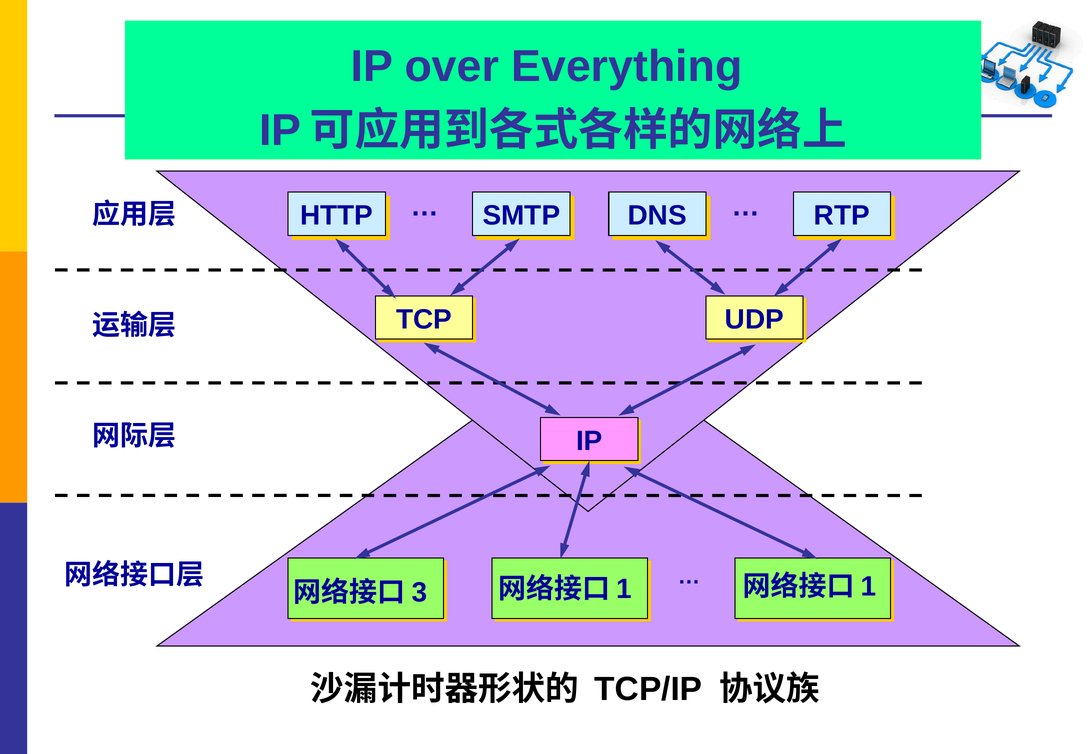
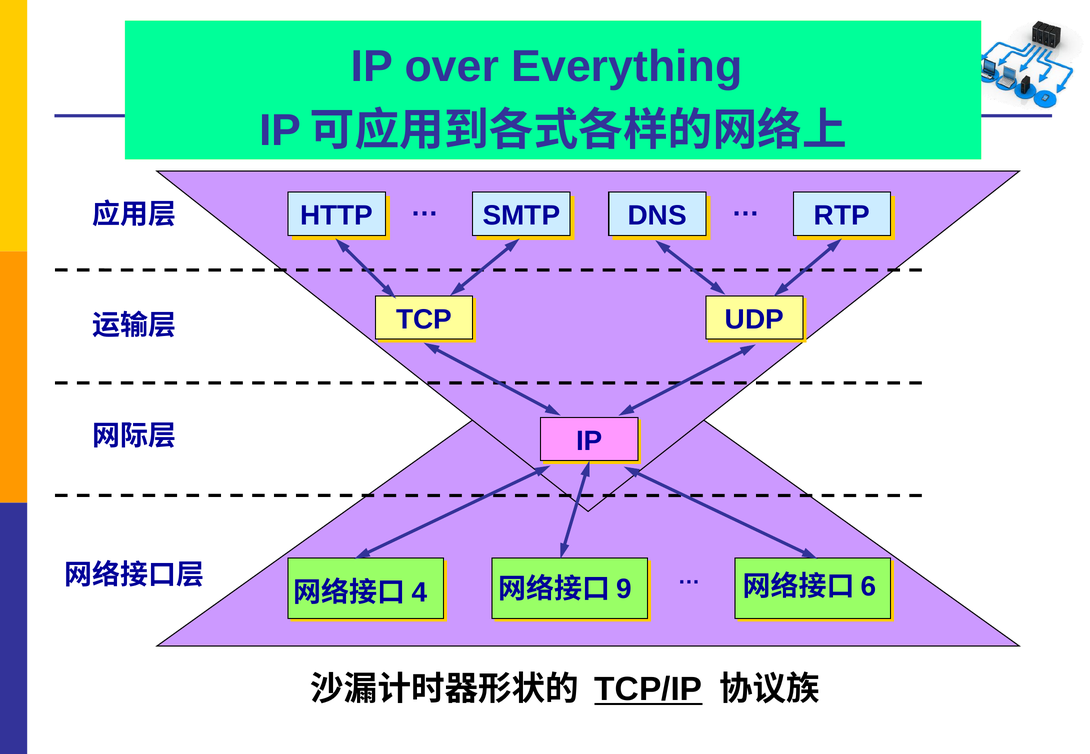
3: 3 -> 4
1 at (624, 589): 1 -> 9
1 at (869, 587): 1 -> 6
TCP/IP at (648, 690) underline: none -> present
